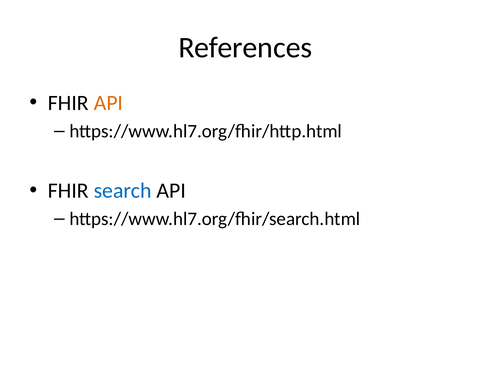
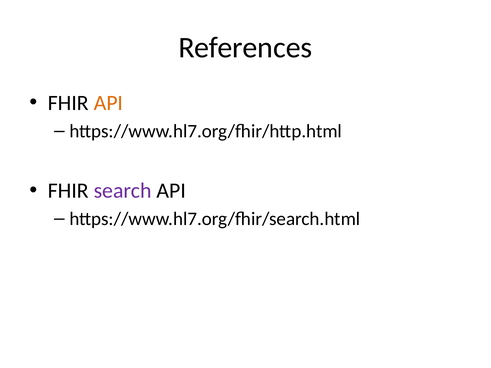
search colour: blue -> purple
